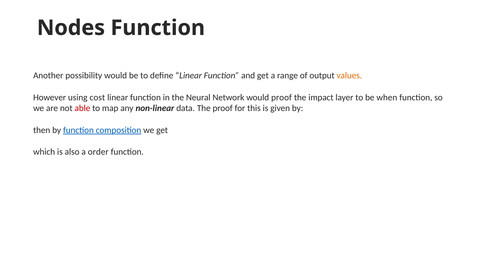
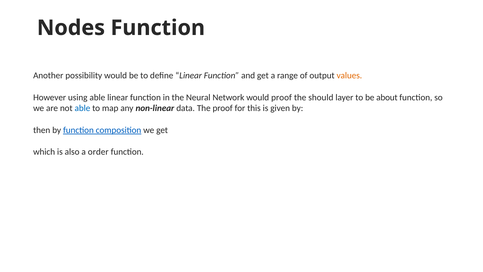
using cost: cost -> able
impact: impact -> should
when: when -> about
able at (82, 108) colour: red -> blue
